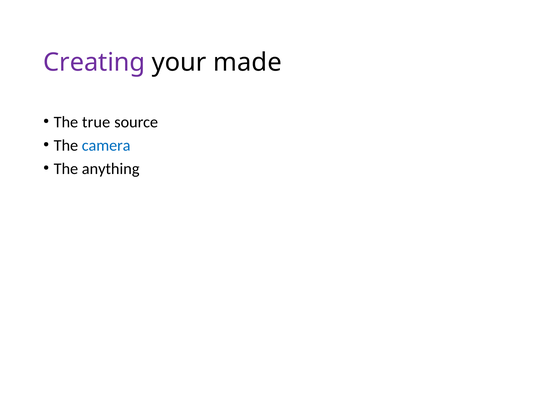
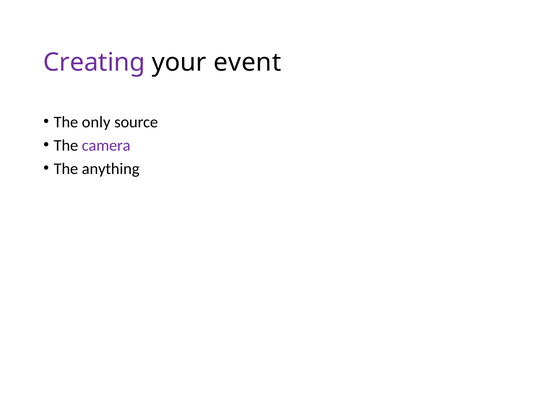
made: made -> event
true: true -> only
camera colour: blue -> purple
